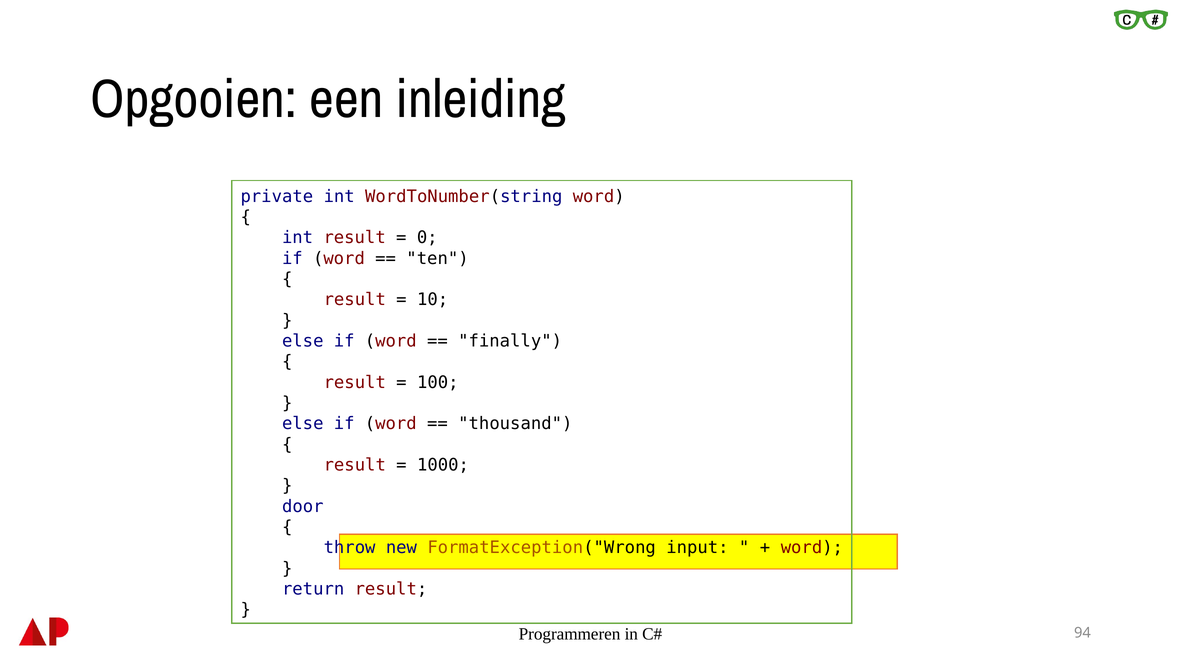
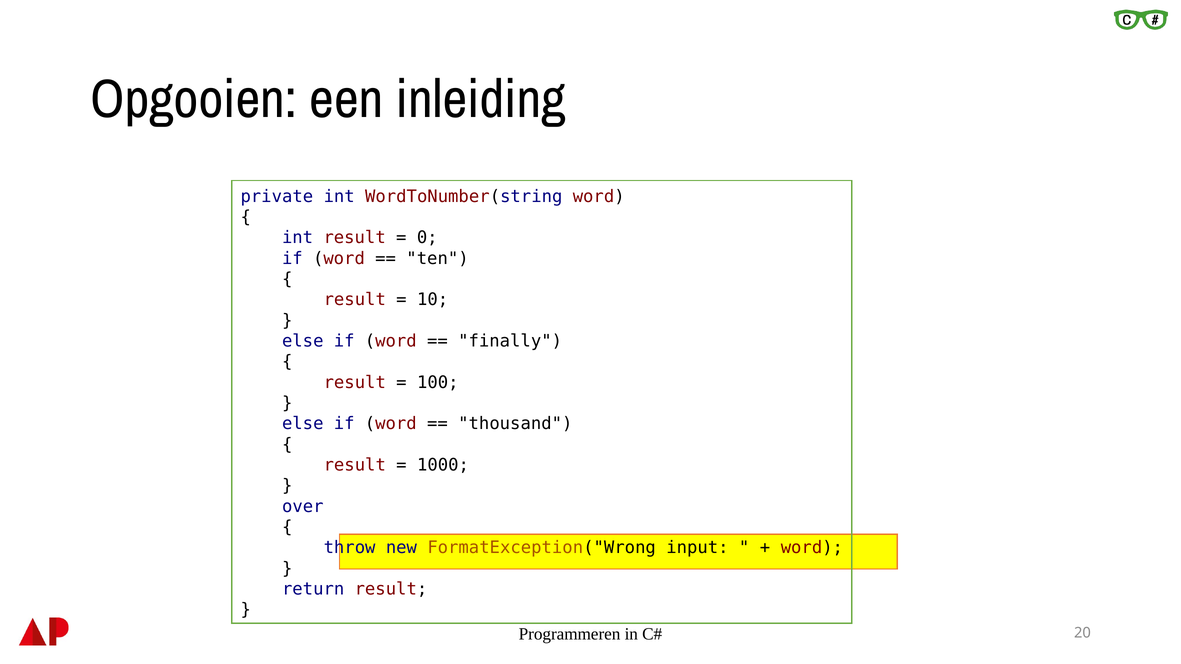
door: door -> over
94: 94 -> 20
